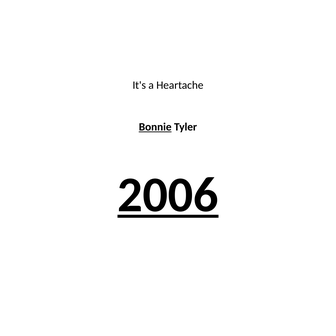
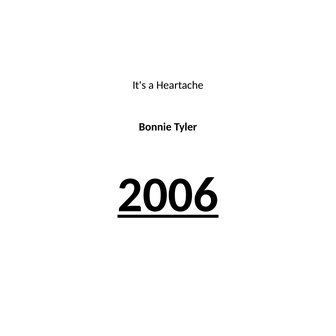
Bonnie underline: present -> none
